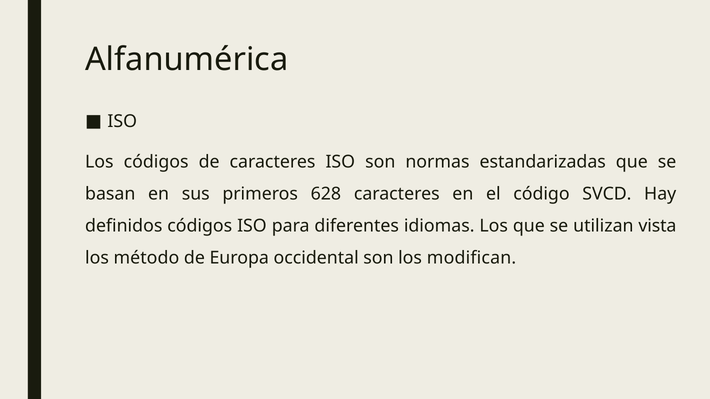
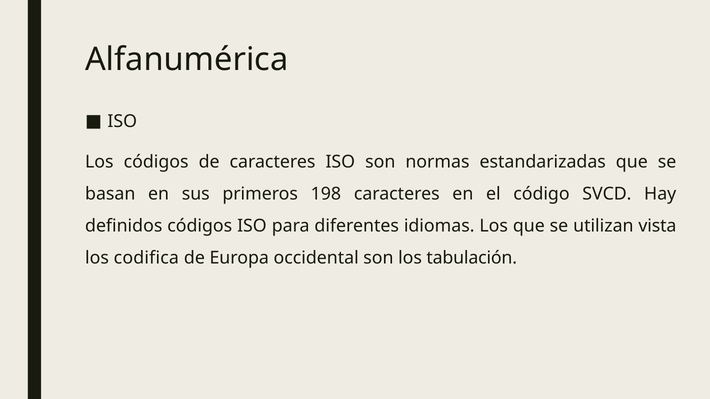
628: 628 -> 198
método: método -> codifica
modifican: modifican -> tabulación
